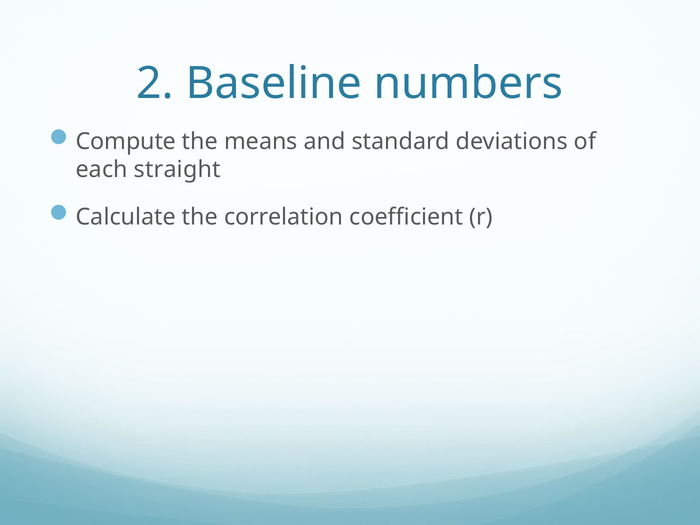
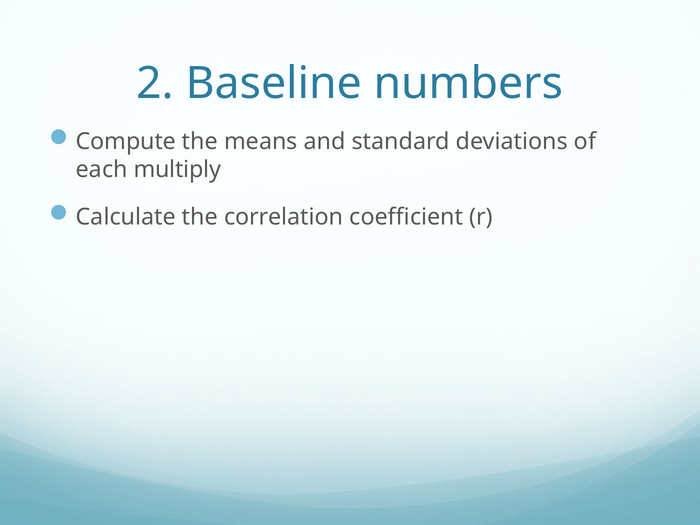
straight: straight -> multiply
